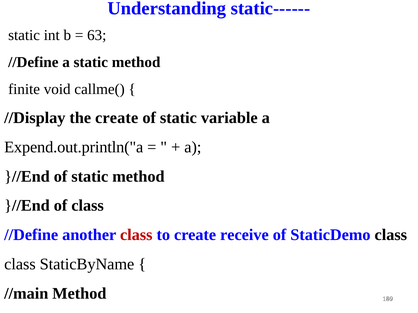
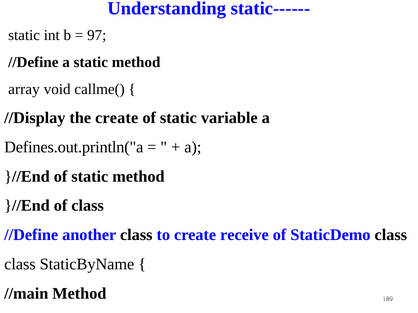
63: 63 -> 97
finite: finite -> array
Expend.out.println("a: Expend.out.println("a -> Defines.out.println("a
class at (136, 235) colour: red -> black
